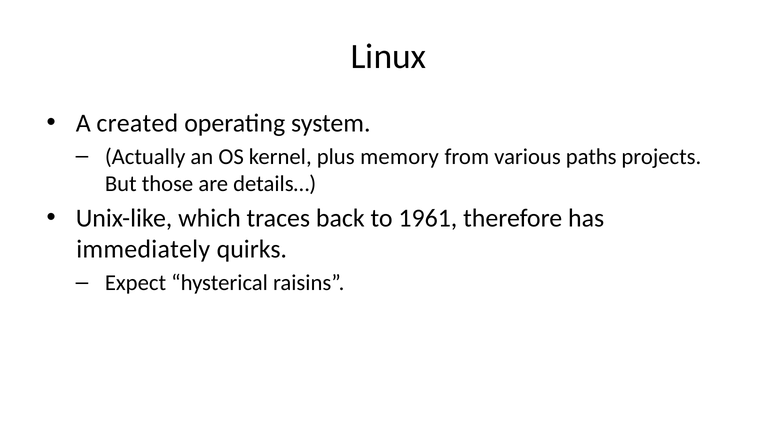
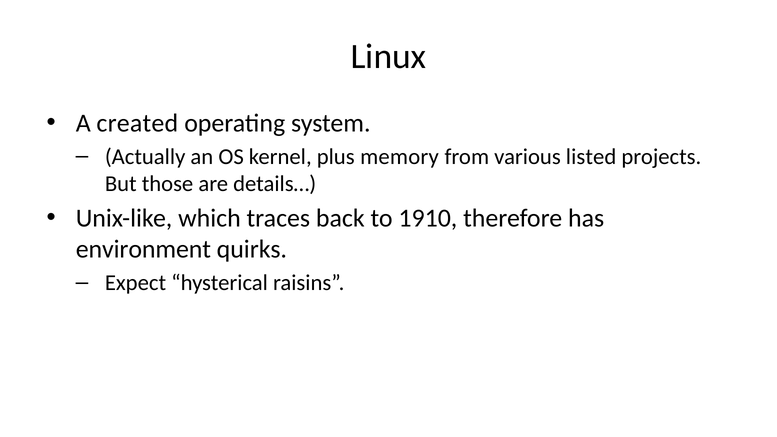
paths: paths -> listed
1961: 1961 -> 1910
immediately: immediately -> environment
